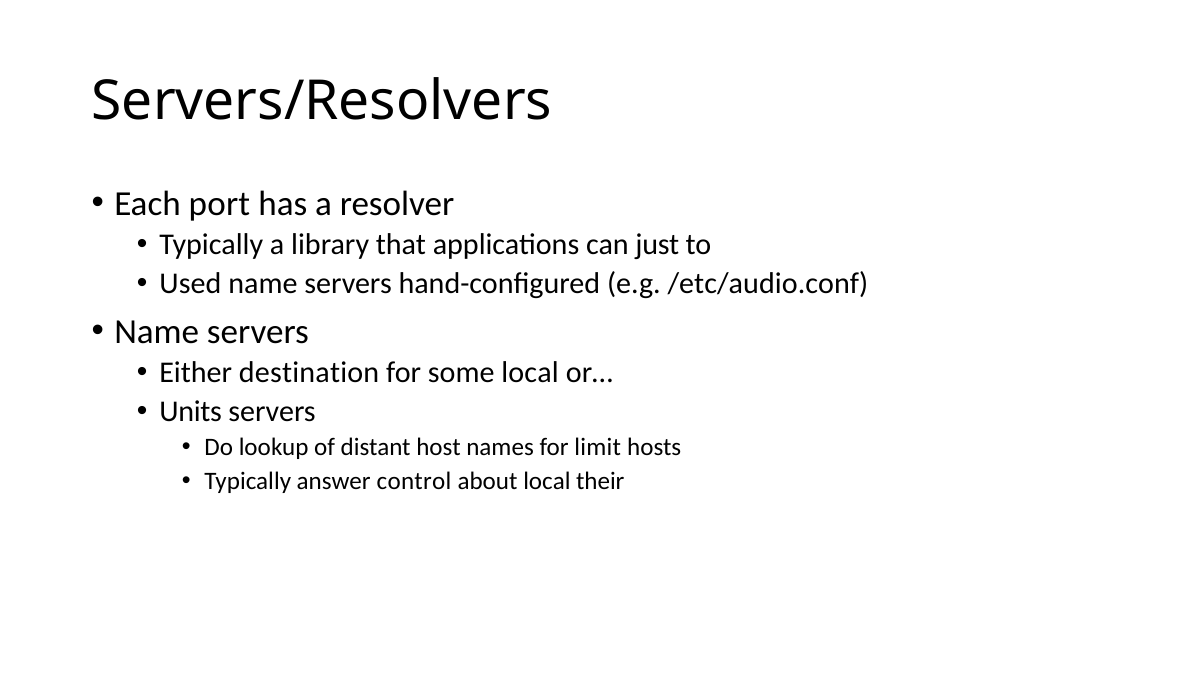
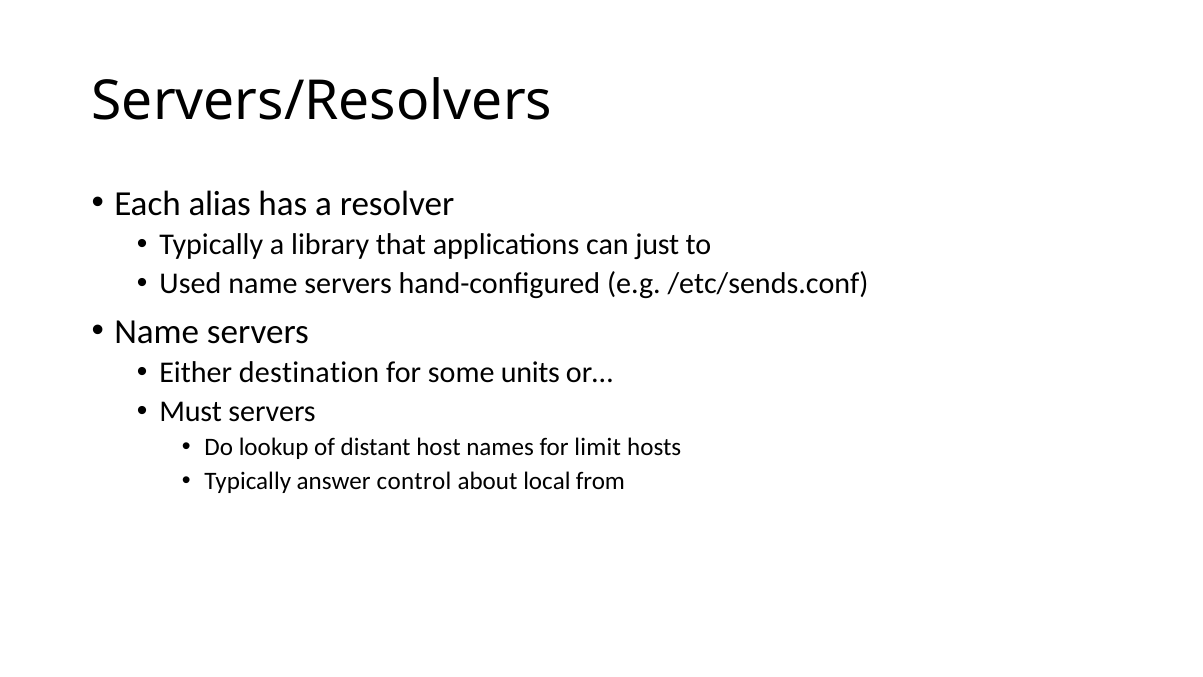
port: port -> alias
/etc/audio.conf: /etc/audio.conf -> /etc/sends.conf
some local: local -> units
Units: Units -> Must
their: their -> from
